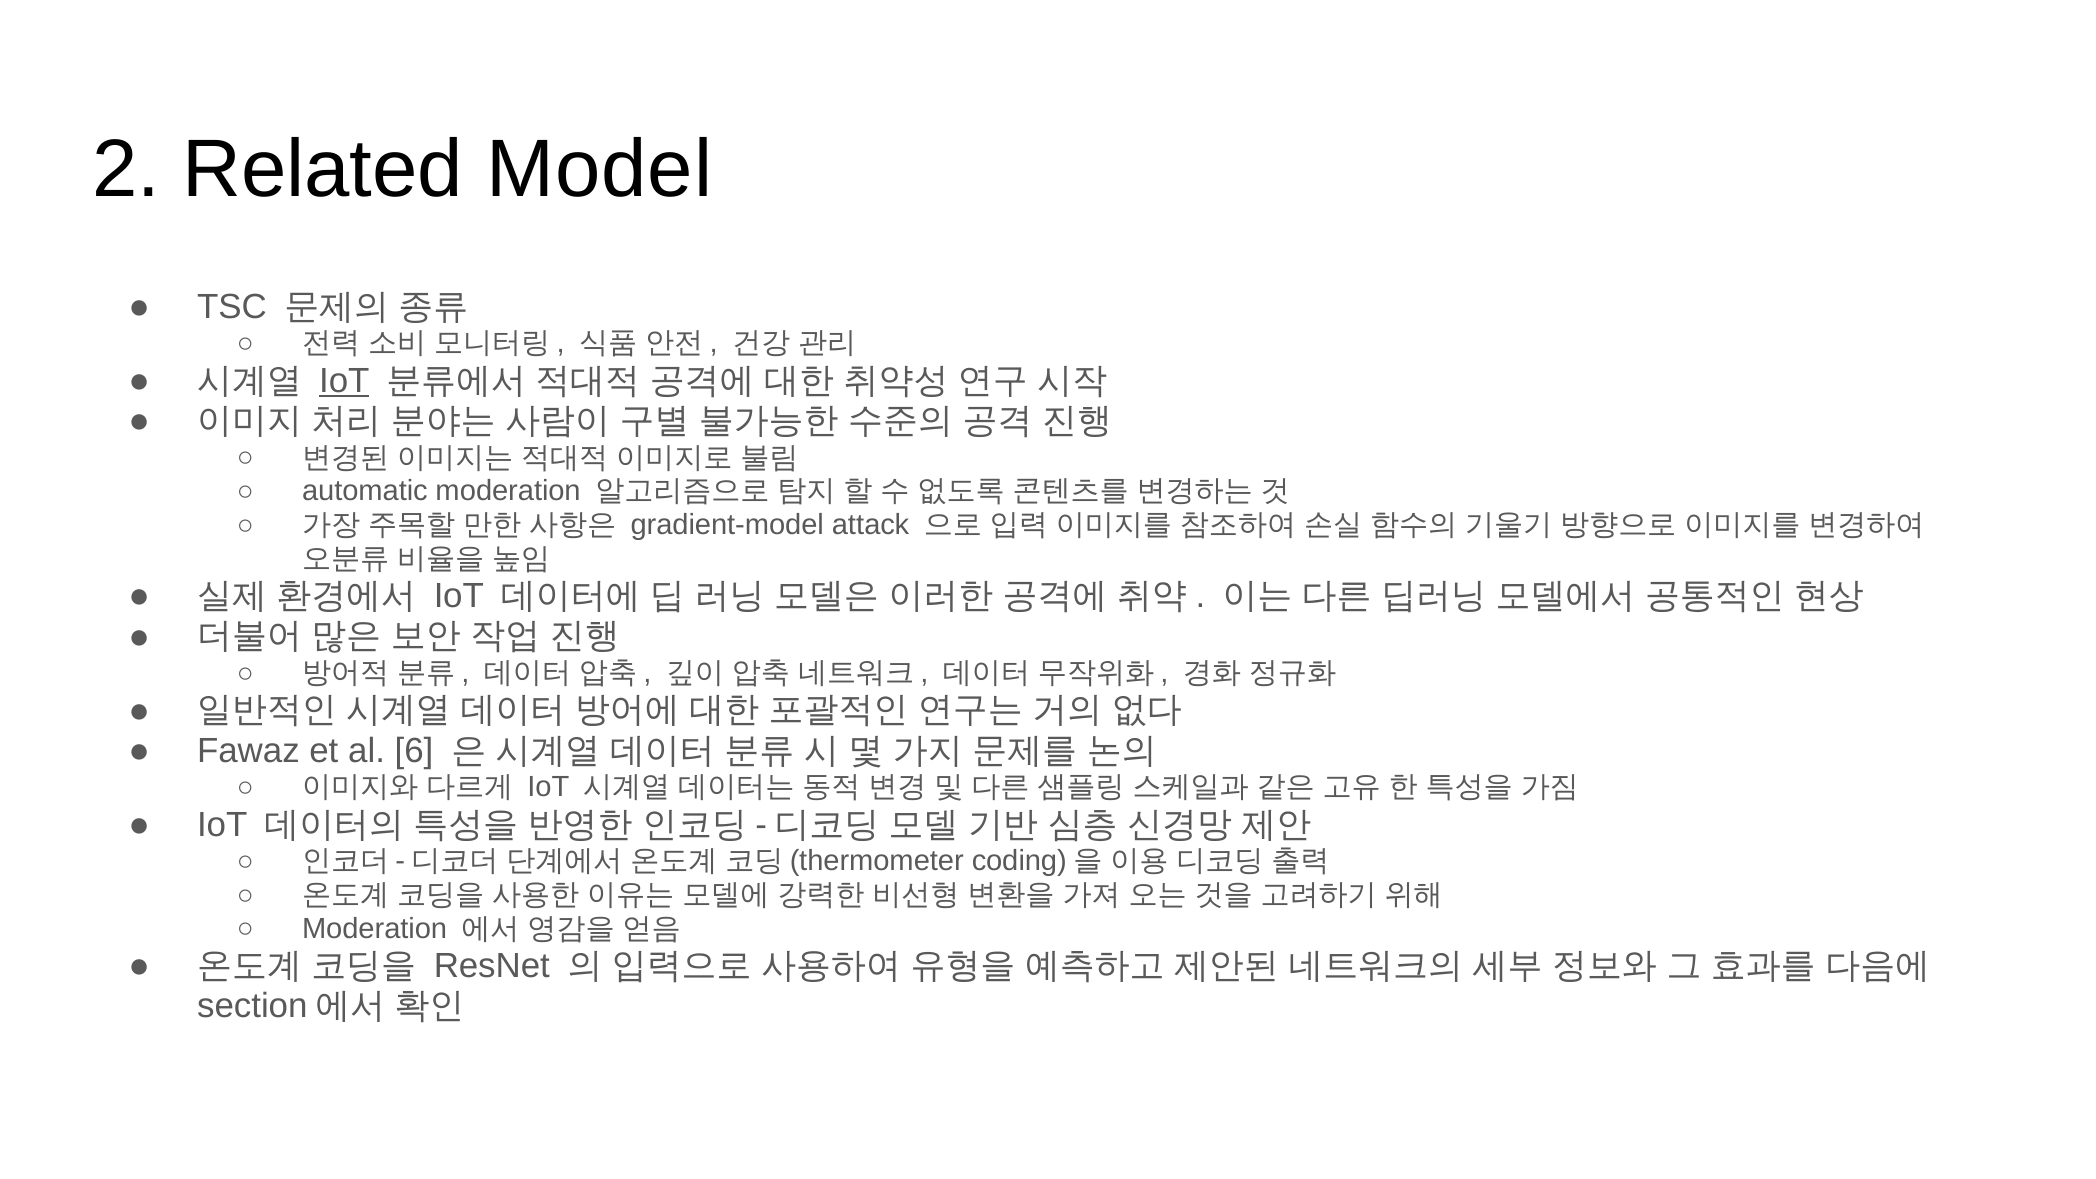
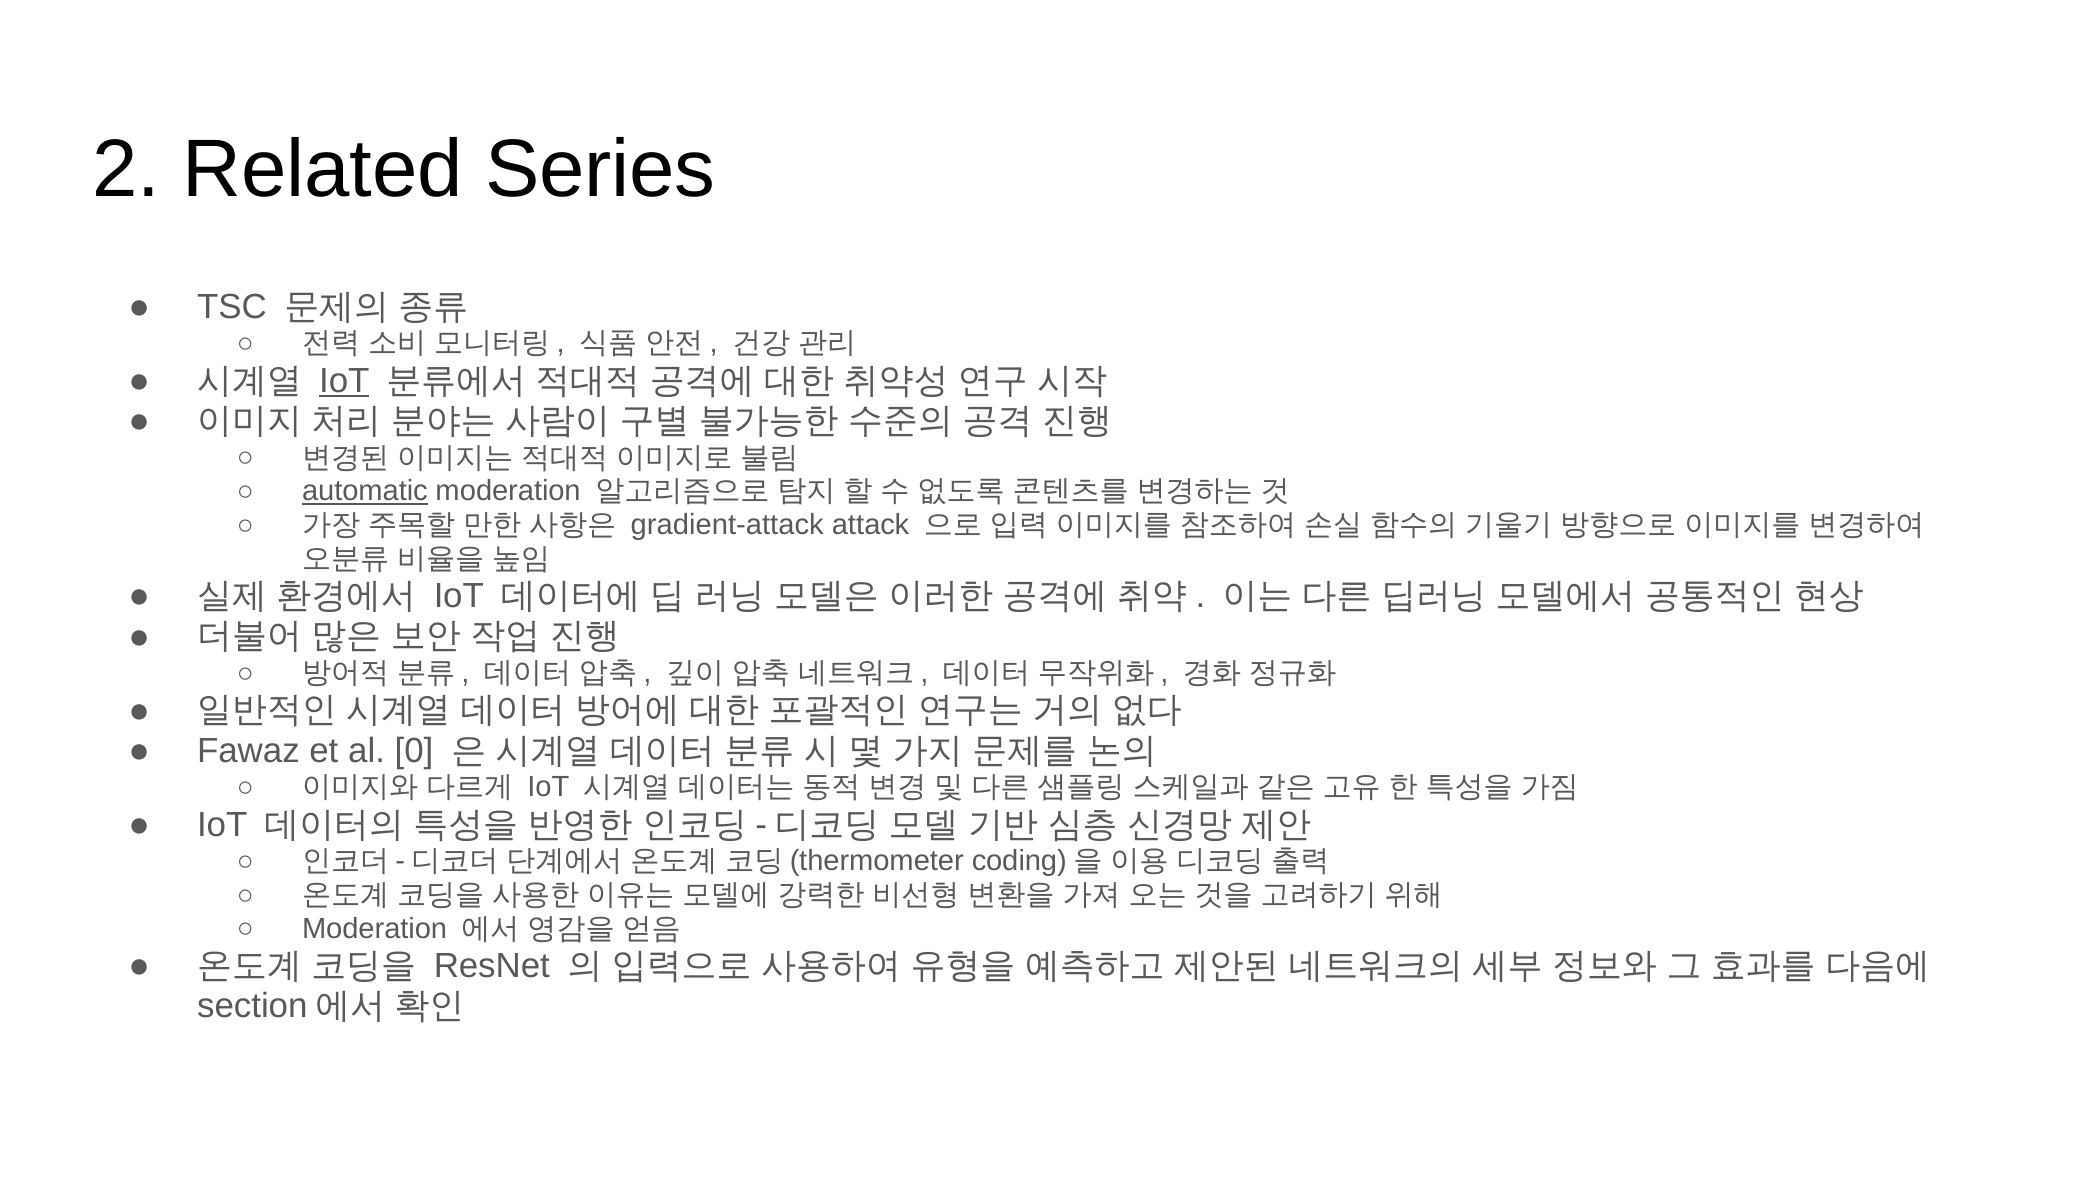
Model: Model -> Series
automatic underline: none -> present
gradient-model: gradient-model -> gradient-attack
6: 6 -> 0
